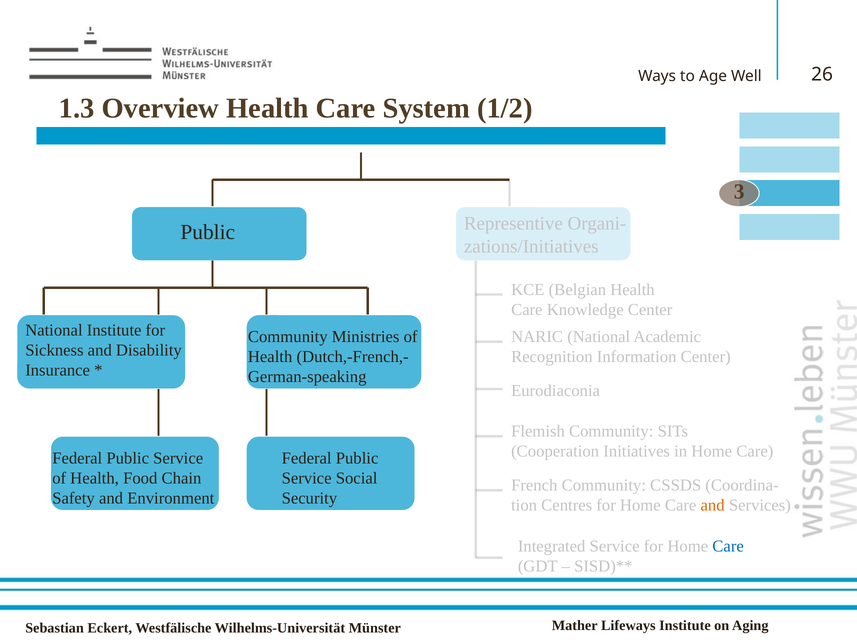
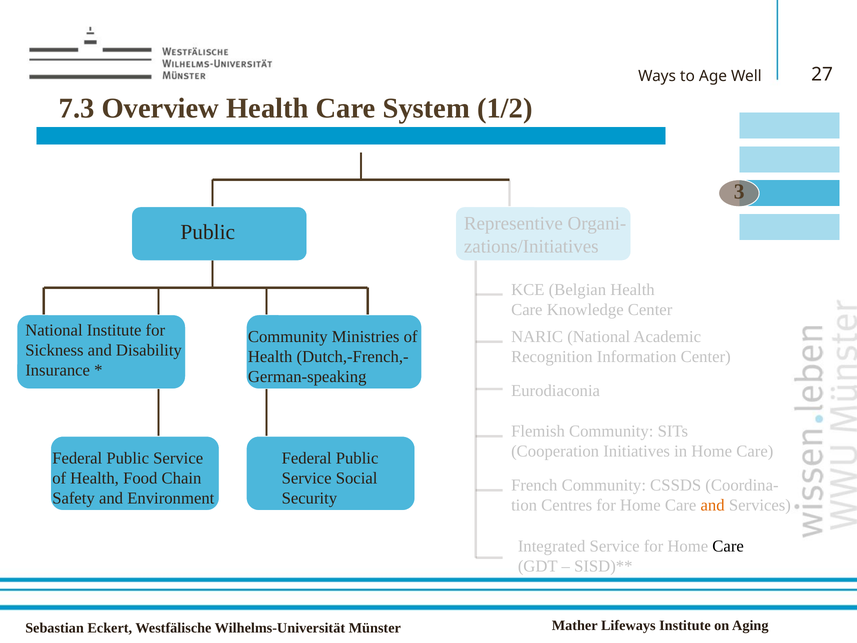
26: 26 -> 27
1.3: 1.3 -> 7.3
Care at (728, 546) colour: blue -> black
